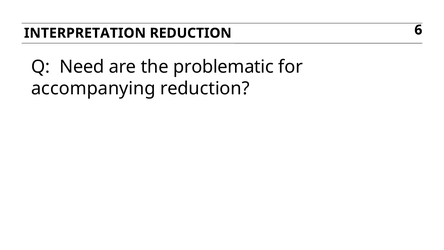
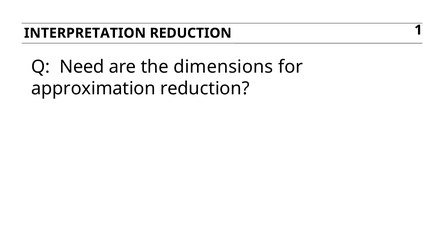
6: 6 -> 1
problematic: problematic -> dimensions
accompanying: accompanying -> approximation
